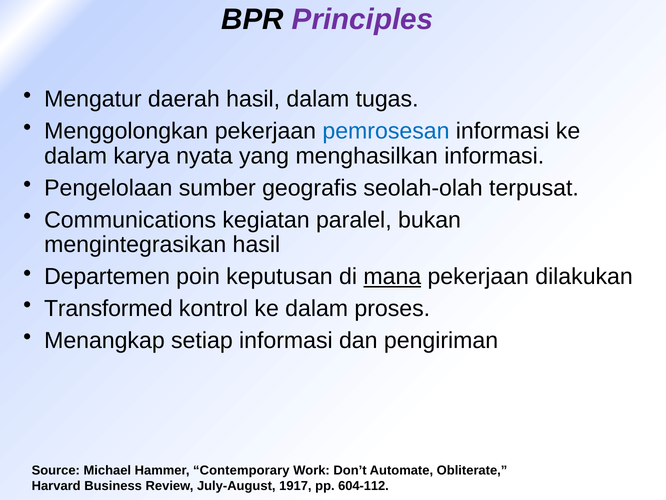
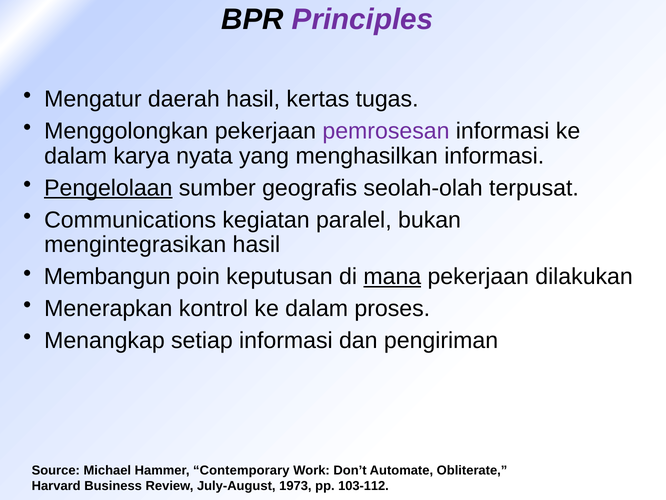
hasil dalam: dalam -> kertas
pemrosesan colour: blue -> purple
Pengelolaan underline: none -> present
Departemen: Departemen -> Membangun
Transformed: Transformed -> Menerapkan
1917: 1917 -> 1973
604-112: 604-112 -> 103-112
